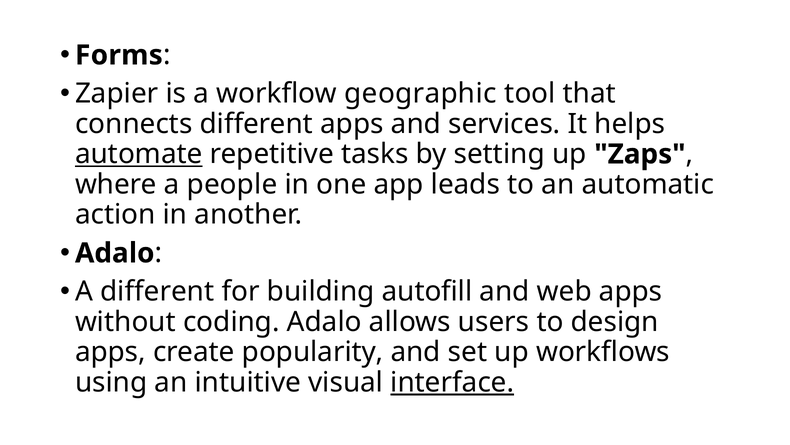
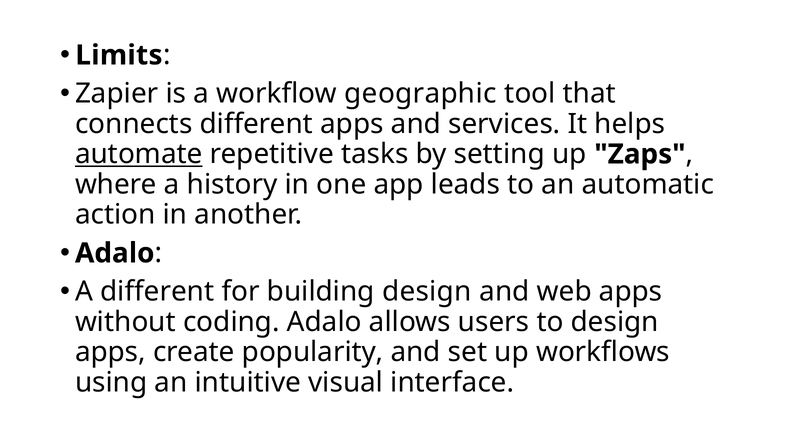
Forms: Forms -> Limits
people: people -> history
building autofill: autofill -> design
interface underline: present -> none
